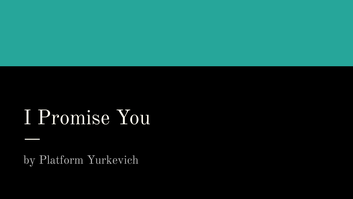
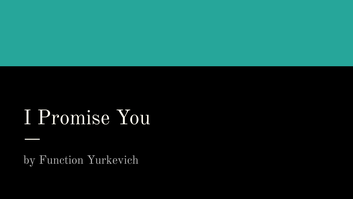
Platform: Platform -> Function
